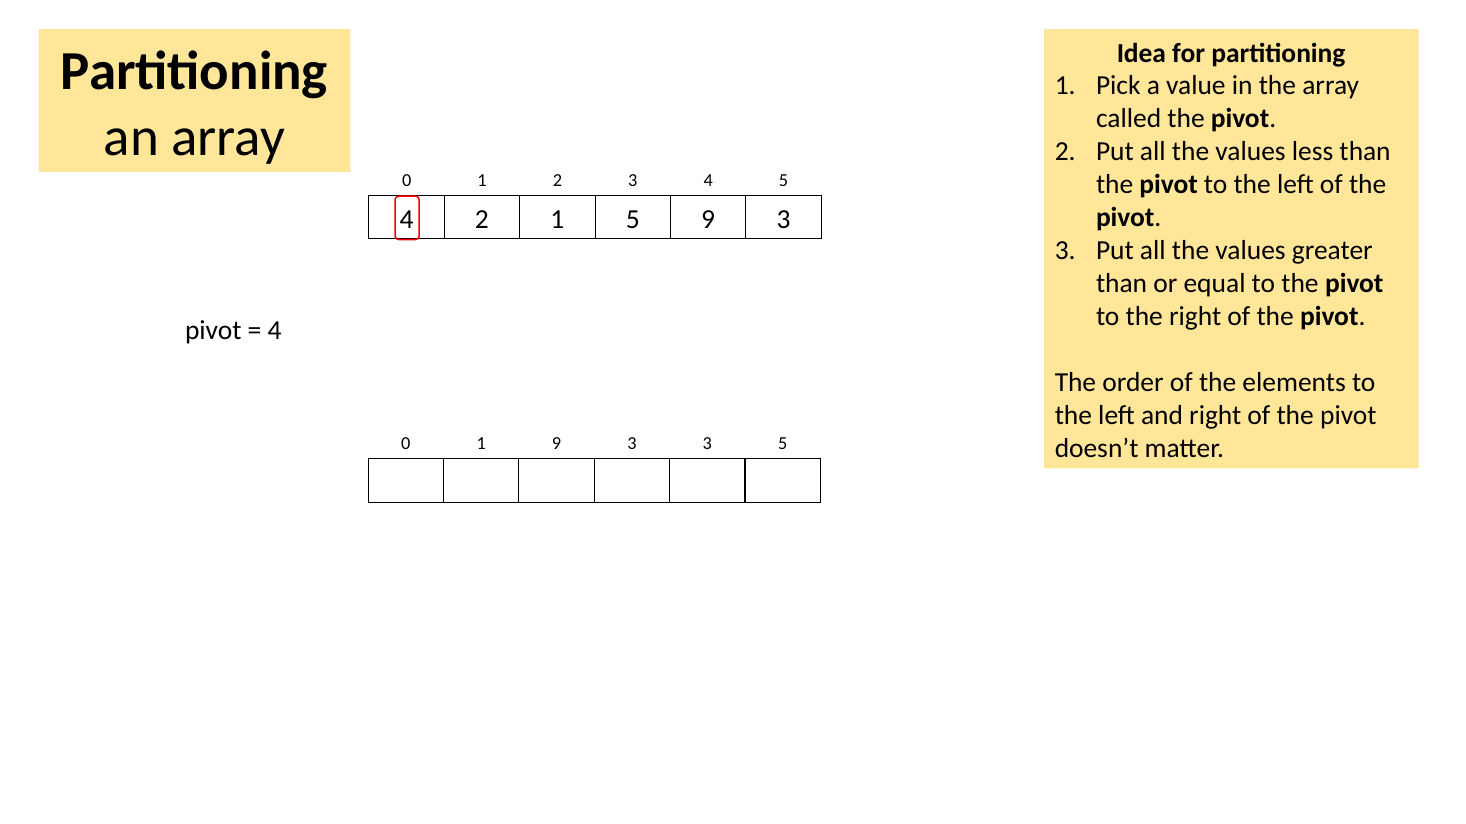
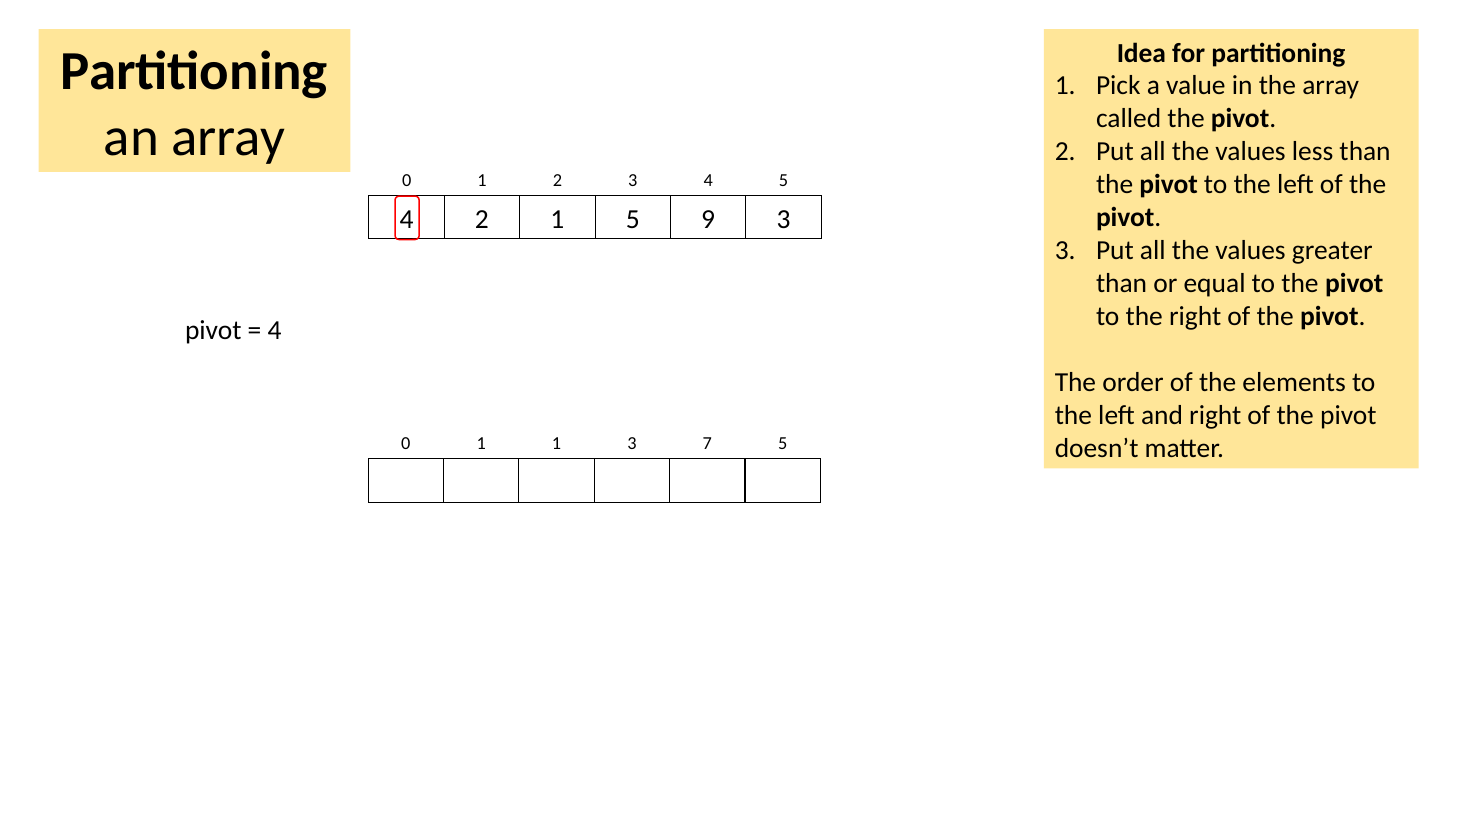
0 1 9: 9 -> 1
3 3: 3 -> 7
